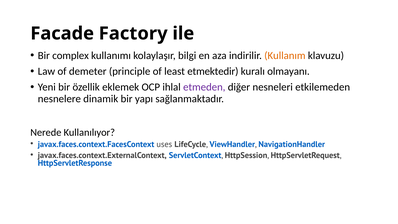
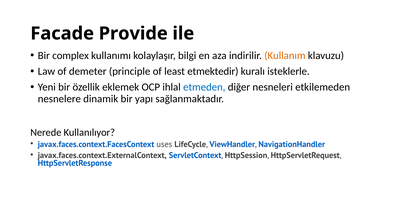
Factory: Factory -> Provide
olmayanı: olmayanı -> isteklerle
etmeden colour: purple -> blue
